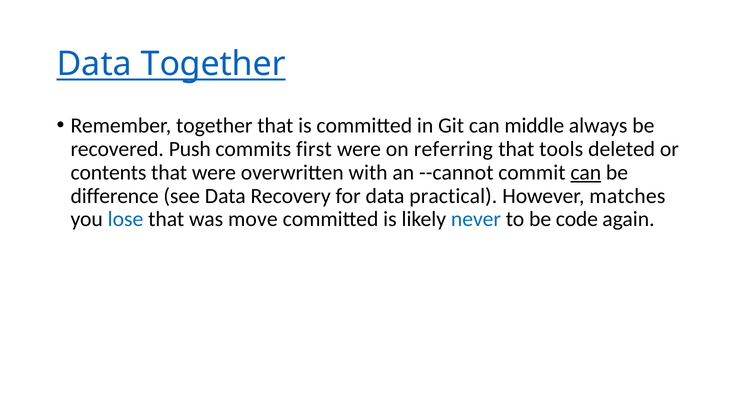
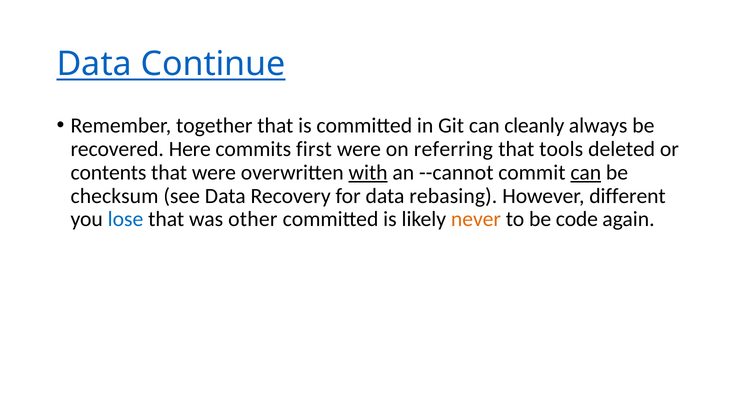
Data Together: Together -> Continue
middle: middle -> cleanly
Push: Push -> Here
with underline: none -> present
difference: difference -> checksum
practical: practical -> rebasing
matches: matches -> different
move: move -> other
never colour: blue -> orange
